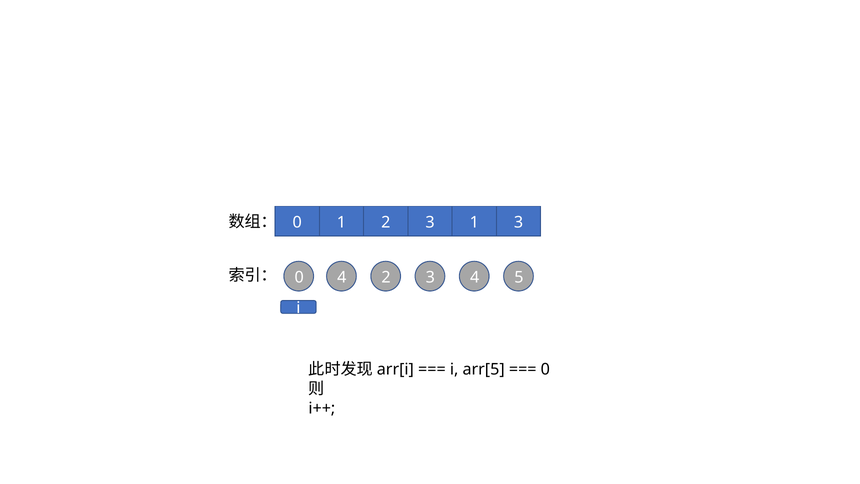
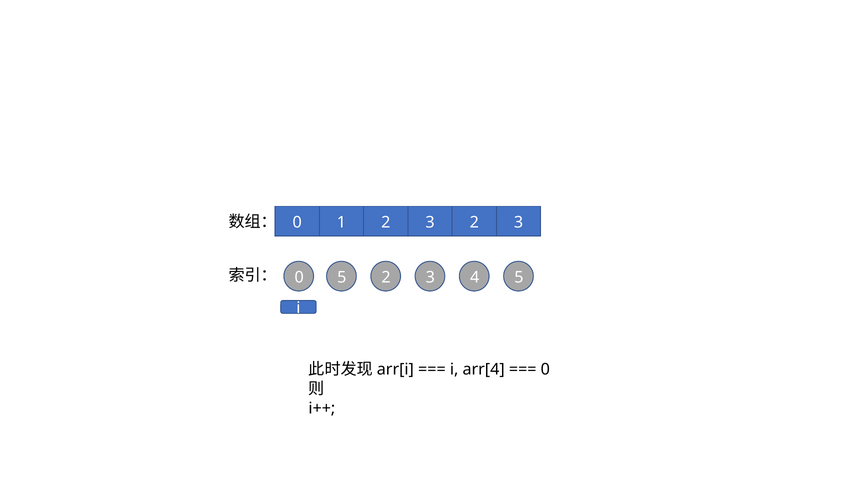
3 1: 1 -> 2
0 4: 4 -> 5
arr[5: arr[5 -> arr[4
